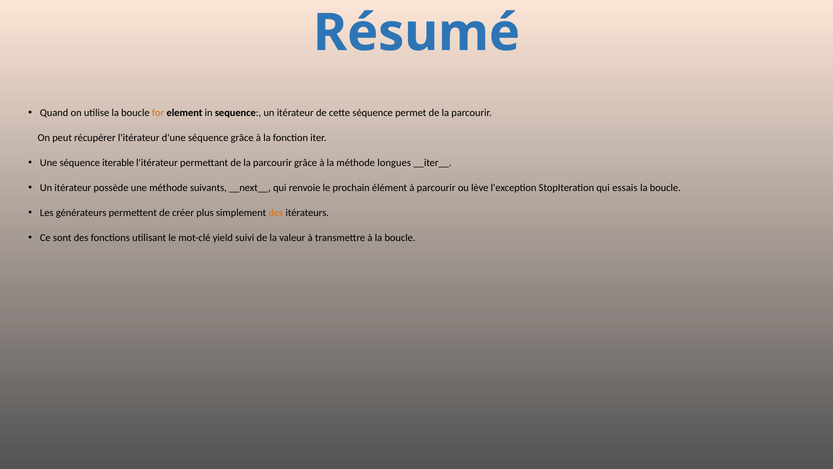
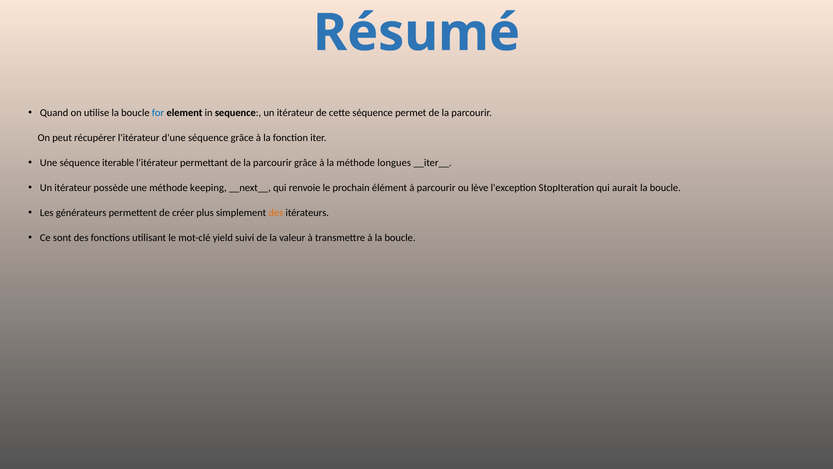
for colour: orange -> blue
suivants: suivants -> keeping
essais: essais -> aurait
